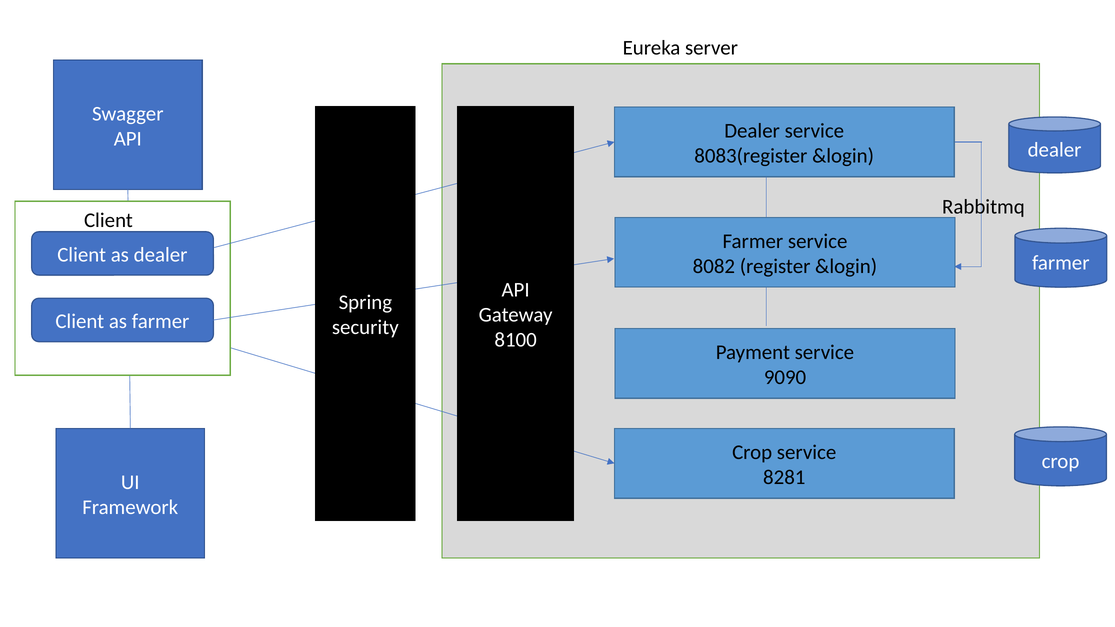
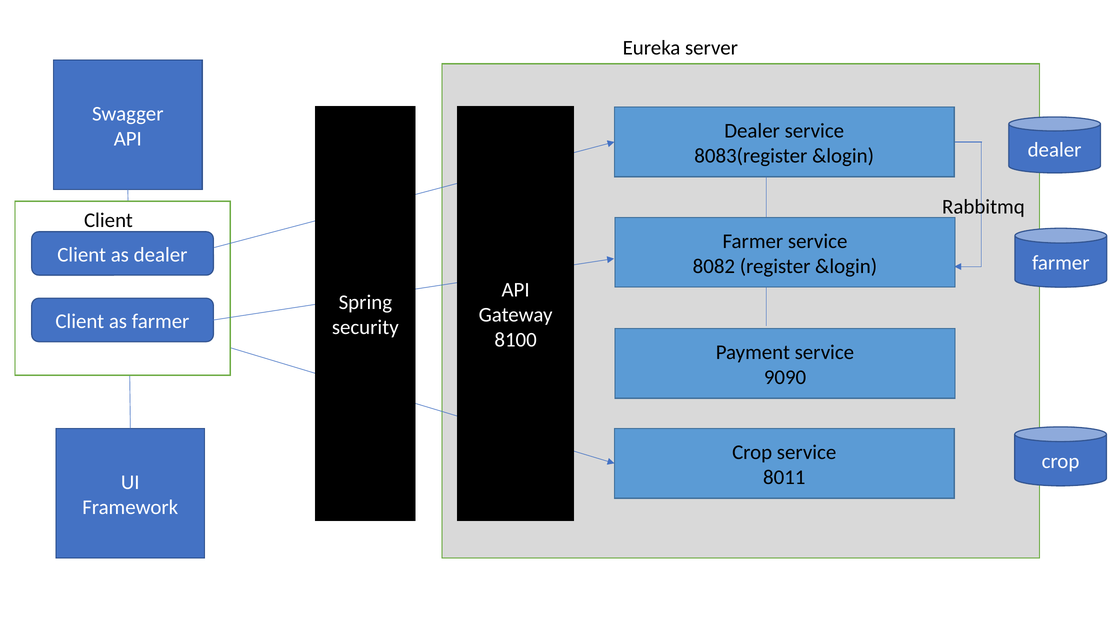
8281: 8281 -> 8011
